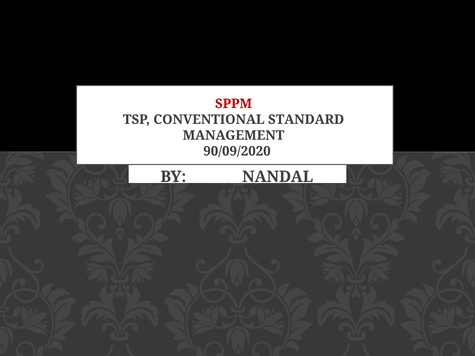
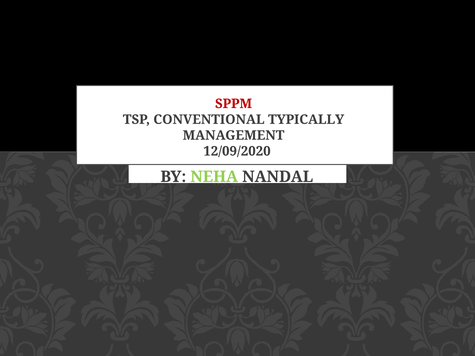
STANDARD: STANDARD -> TYPICALLY
90/09/2020: 90/09/2020 -> 12/09/2020
NEHA colour: white -> light green
